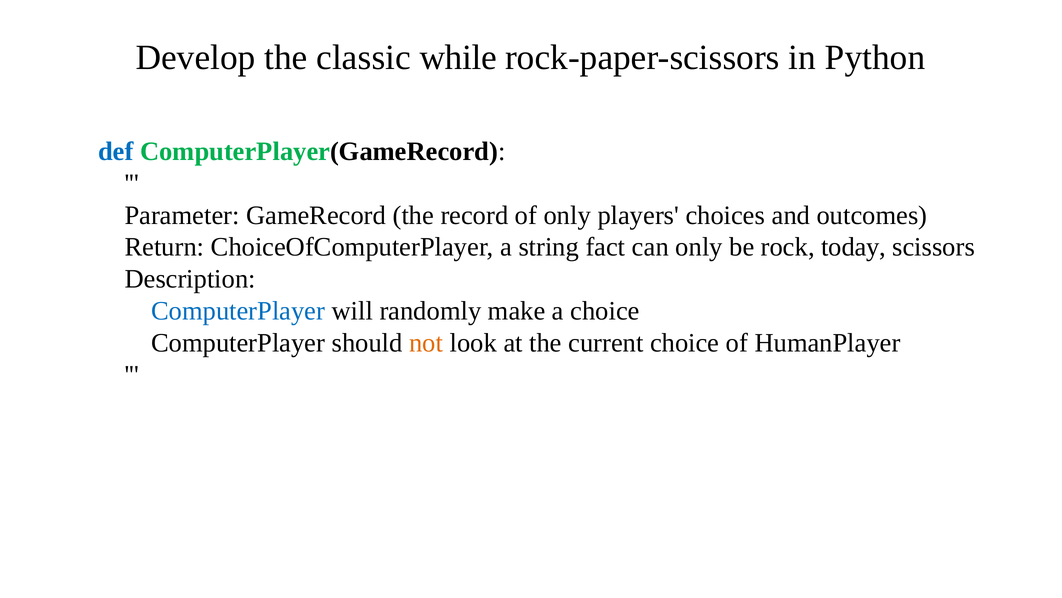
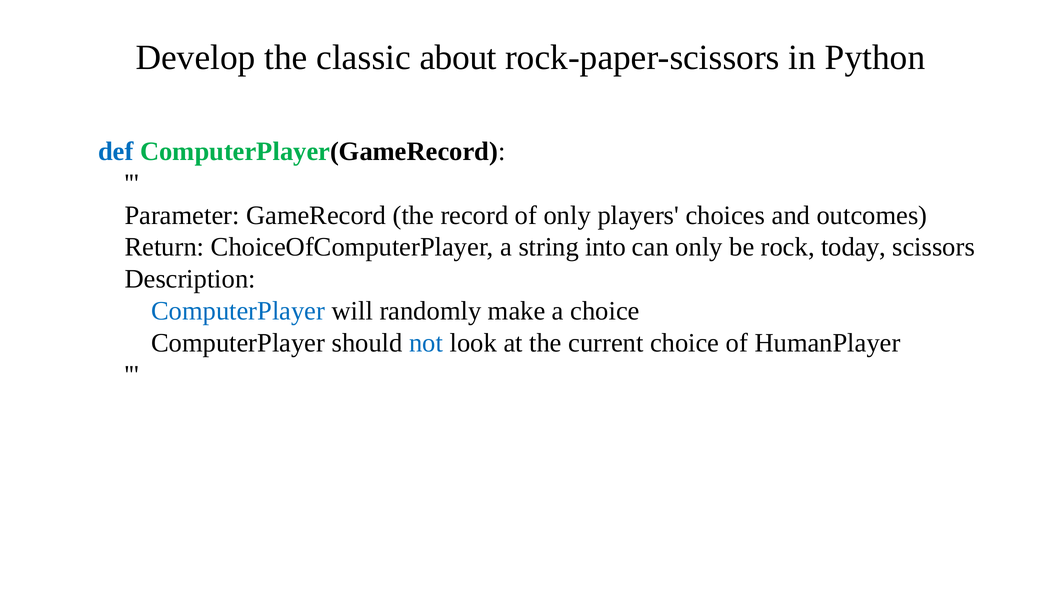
while: while -> about
fact: fact -> into
not colour: orange -> blue
